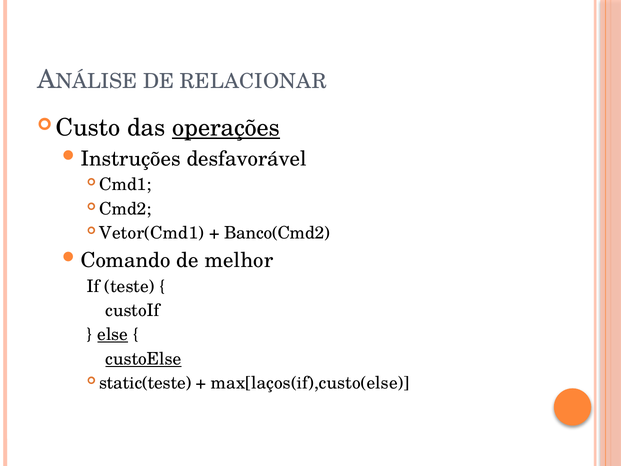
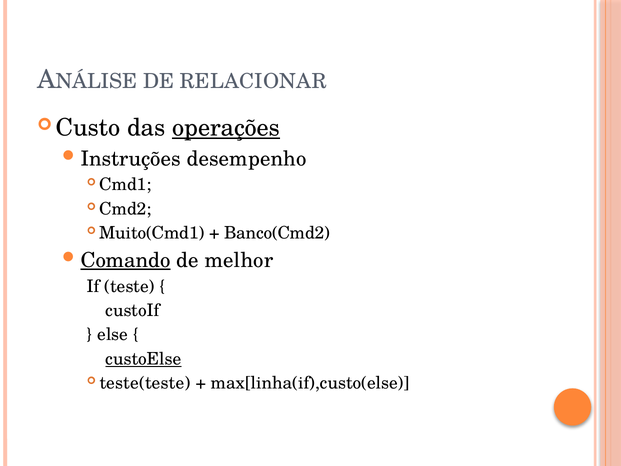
desfavorável: desfavorável -> desempenho
Vetor(Cmd1: Vetor(Cmd1 -> Muito(Cmd1
Comando underline: none -> present
else underline: present -> none
static(teste: static(teste -> teste(teste
max[laços(if),custo(else: max[laços(if),custo(else -> max[linha(if),custo(else
